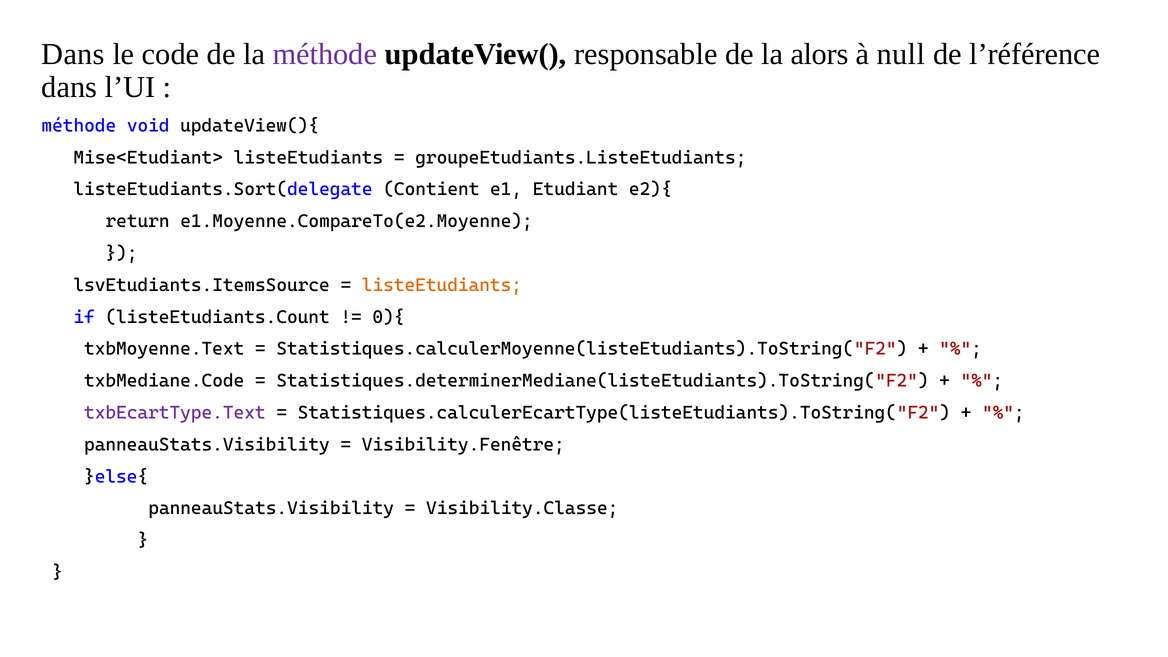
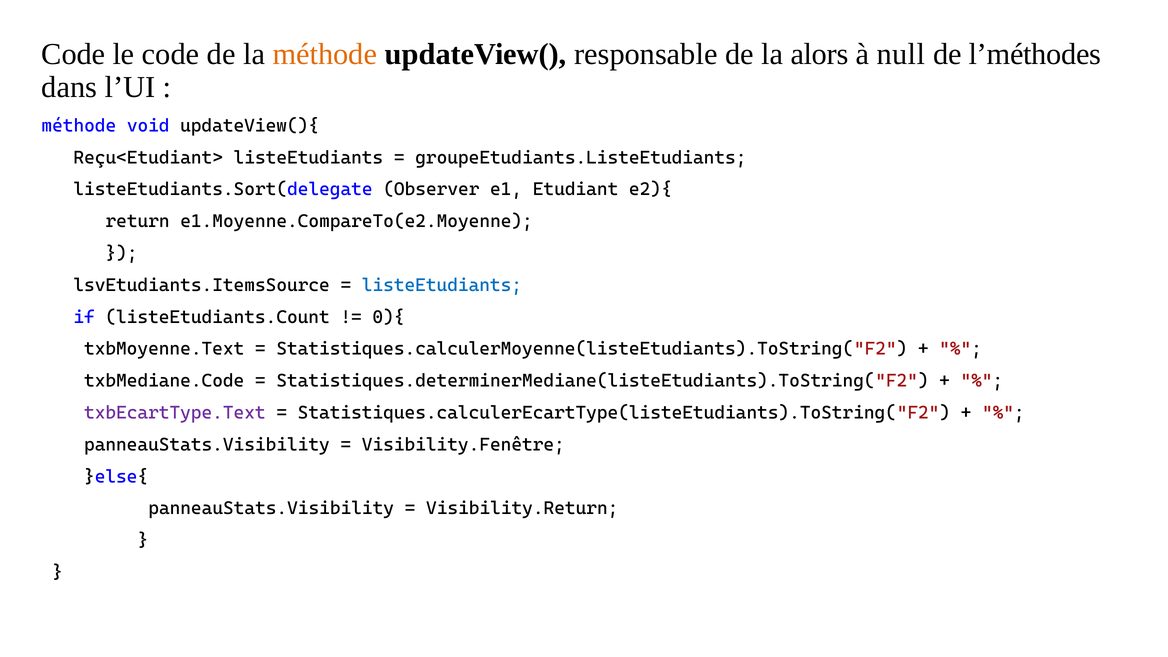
Dans at (73, 54): Dans -> Code
méthode at (325, 54) colour: purple -> orange
l’référence: l’référence -> l’méthodes
Mise<Etudiant>: Mise<Etudiant> -> Reçu<Etudiant>
Contient: Contient -> Observer
listeEtudiants at (442, 285) colour: orange -> blue
Visibility.Classe: Visibility.Classe -> Visibility.Return
